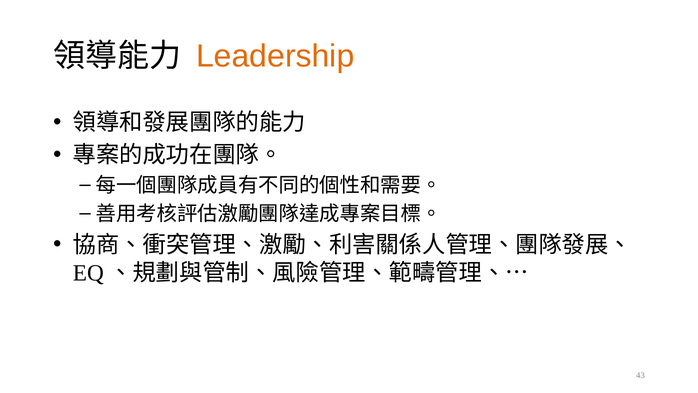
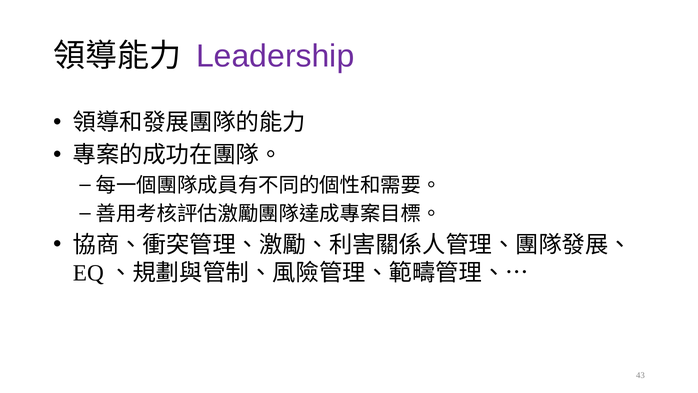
Leadership colour: orange -> purple
